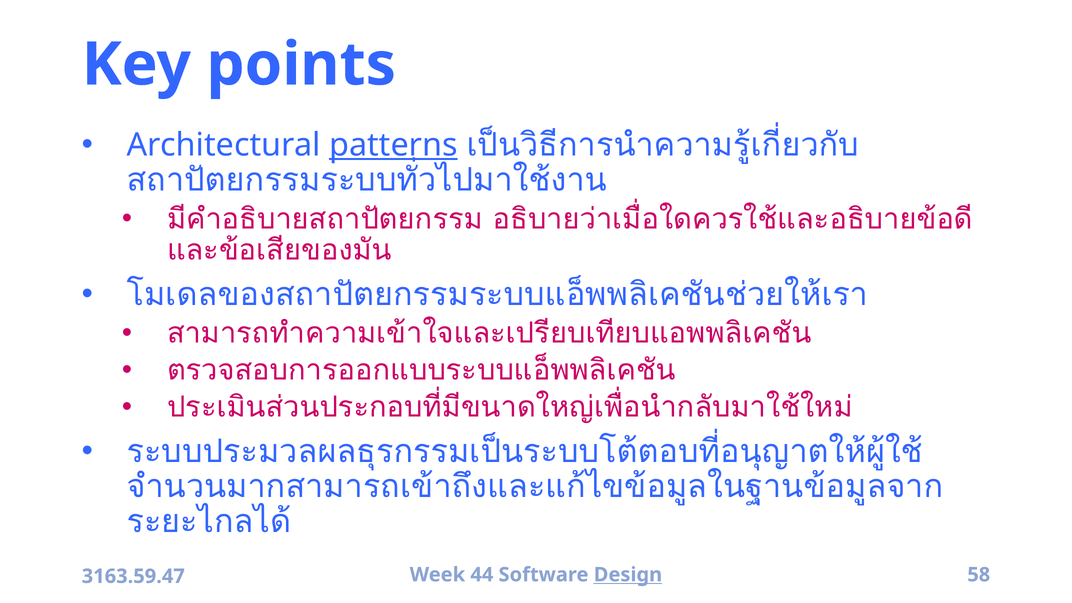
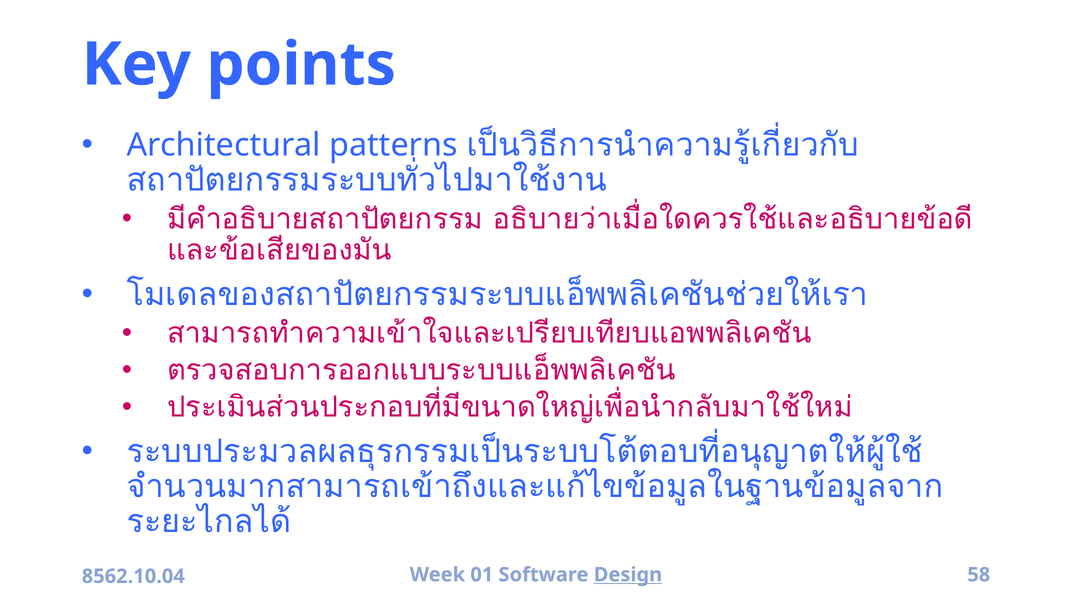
patterns underline: present -> none
44: 44 -> 01
3163.59.47: 3163.59.47 -> 8562.10.04
